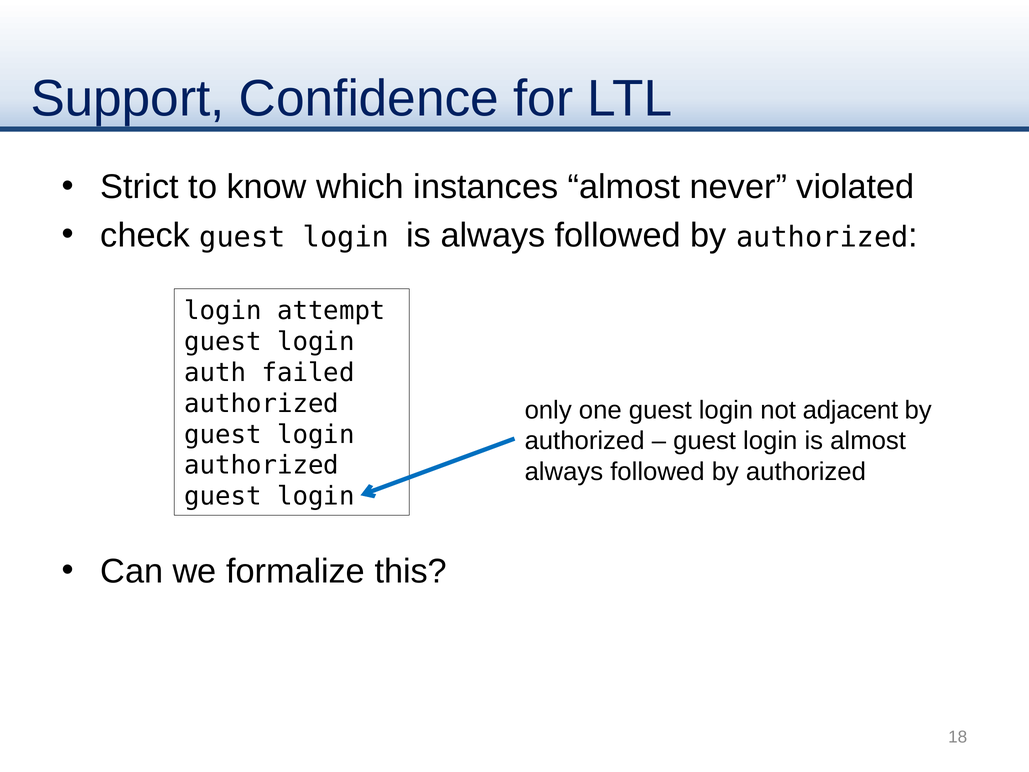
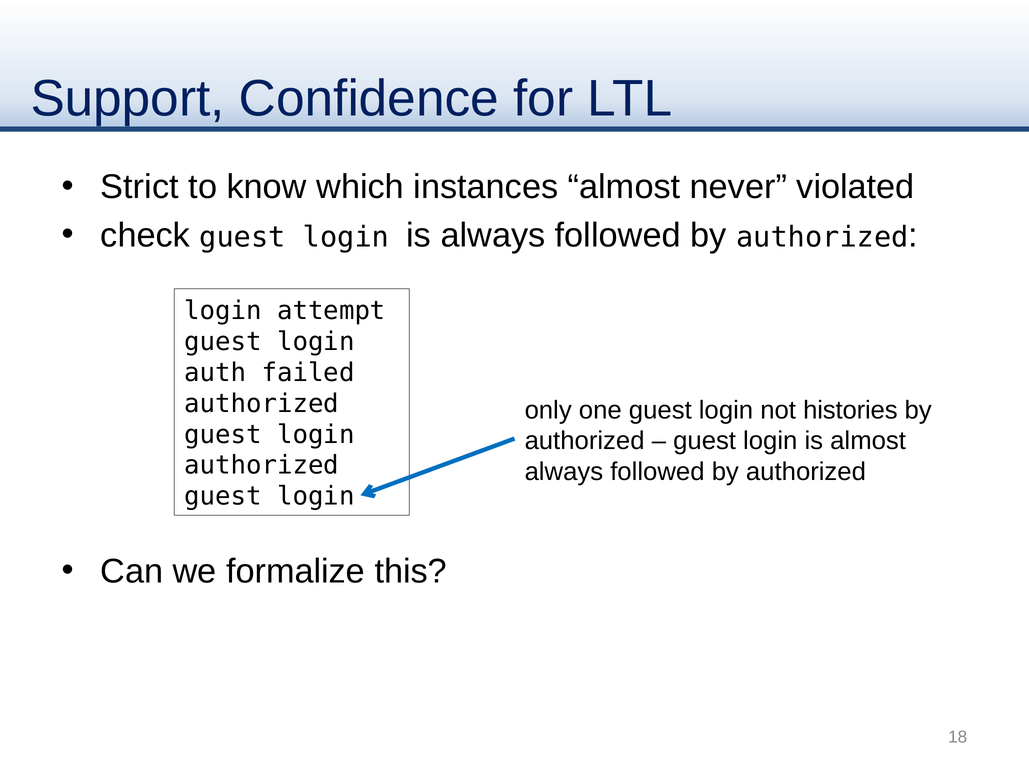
adjacent: adjacent -> histories
